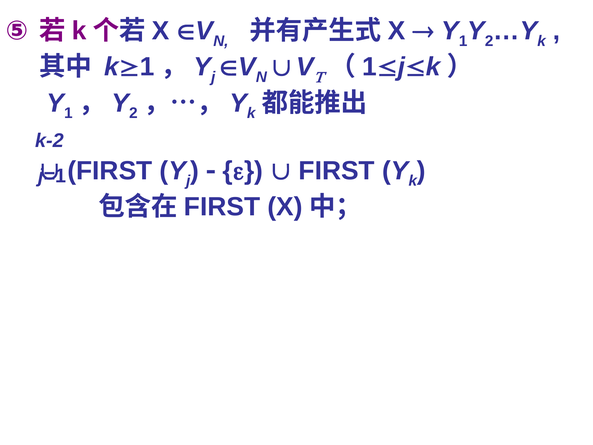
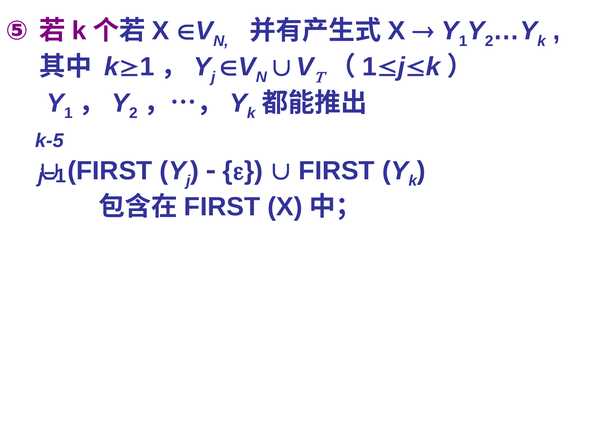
k-2: k-2 -> k-5
